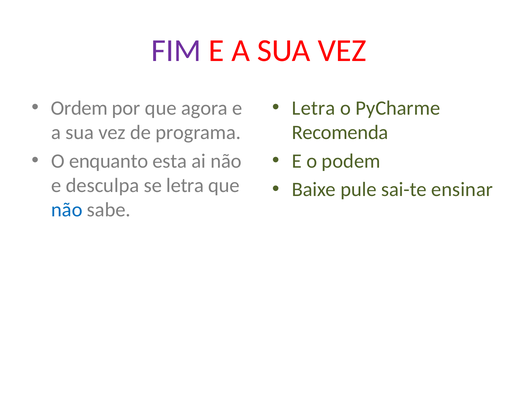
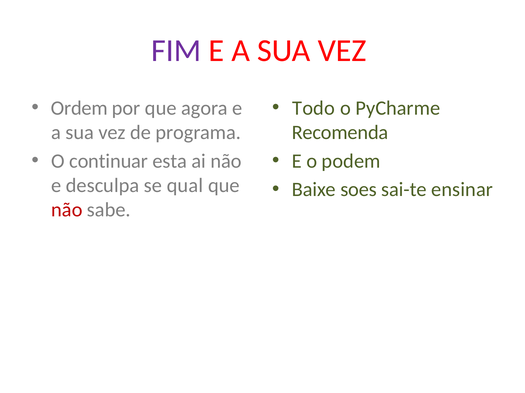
Letra at (314, 108): Letra -> Todo
enquanto: enquanto -> continuar
se letra: letra -> qual
pule: pule -> soes
não at (67, 210) colour: blue -> red
